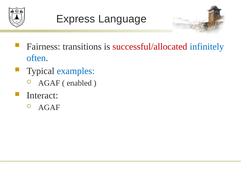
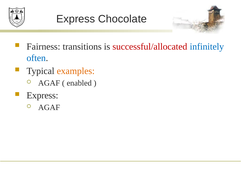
Language: Language -> Chocolate
examples colour: blue -> orange
Interact at (42, 95): Interact -> Express
